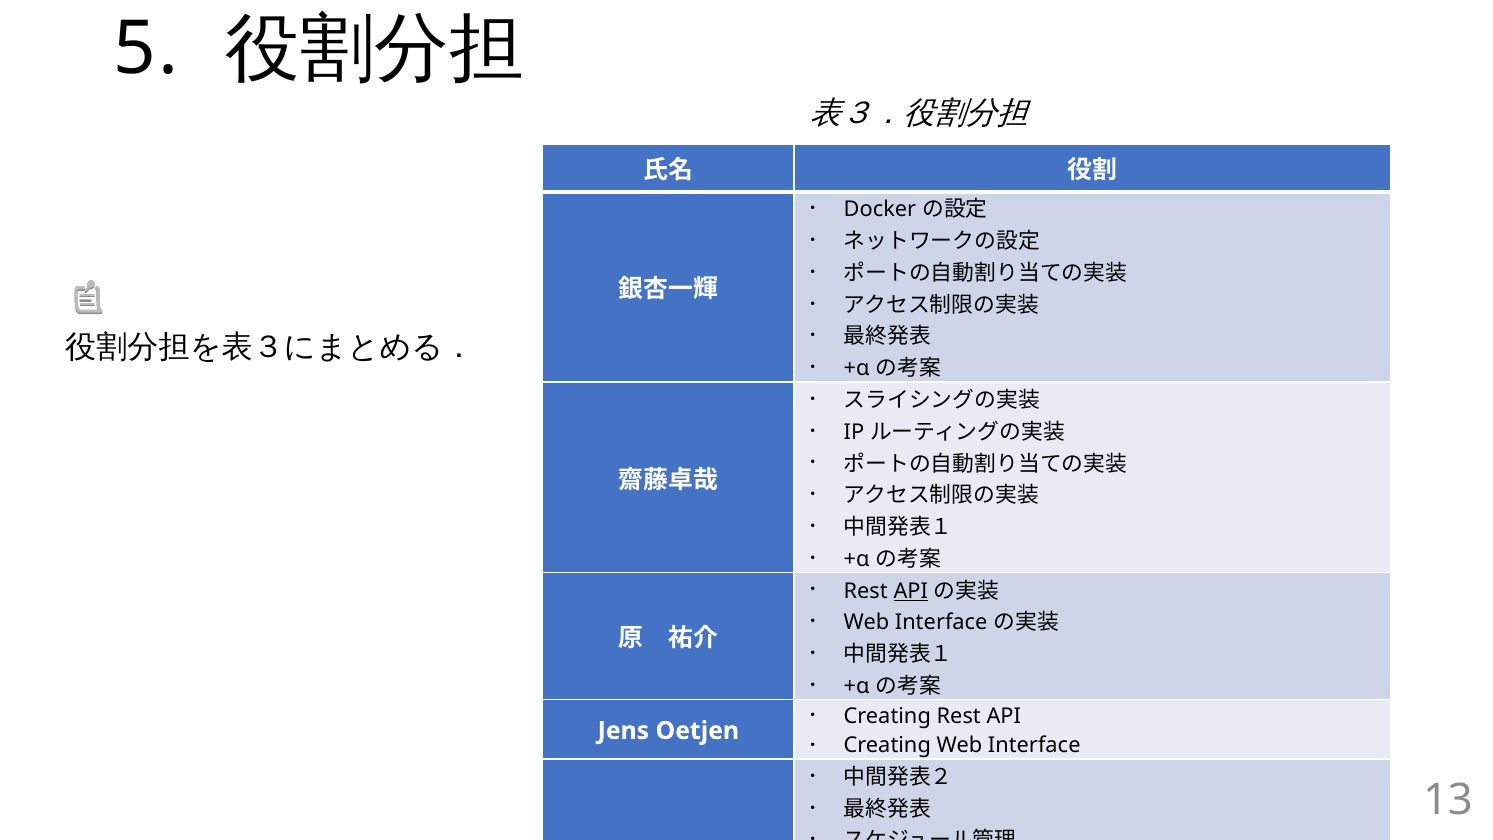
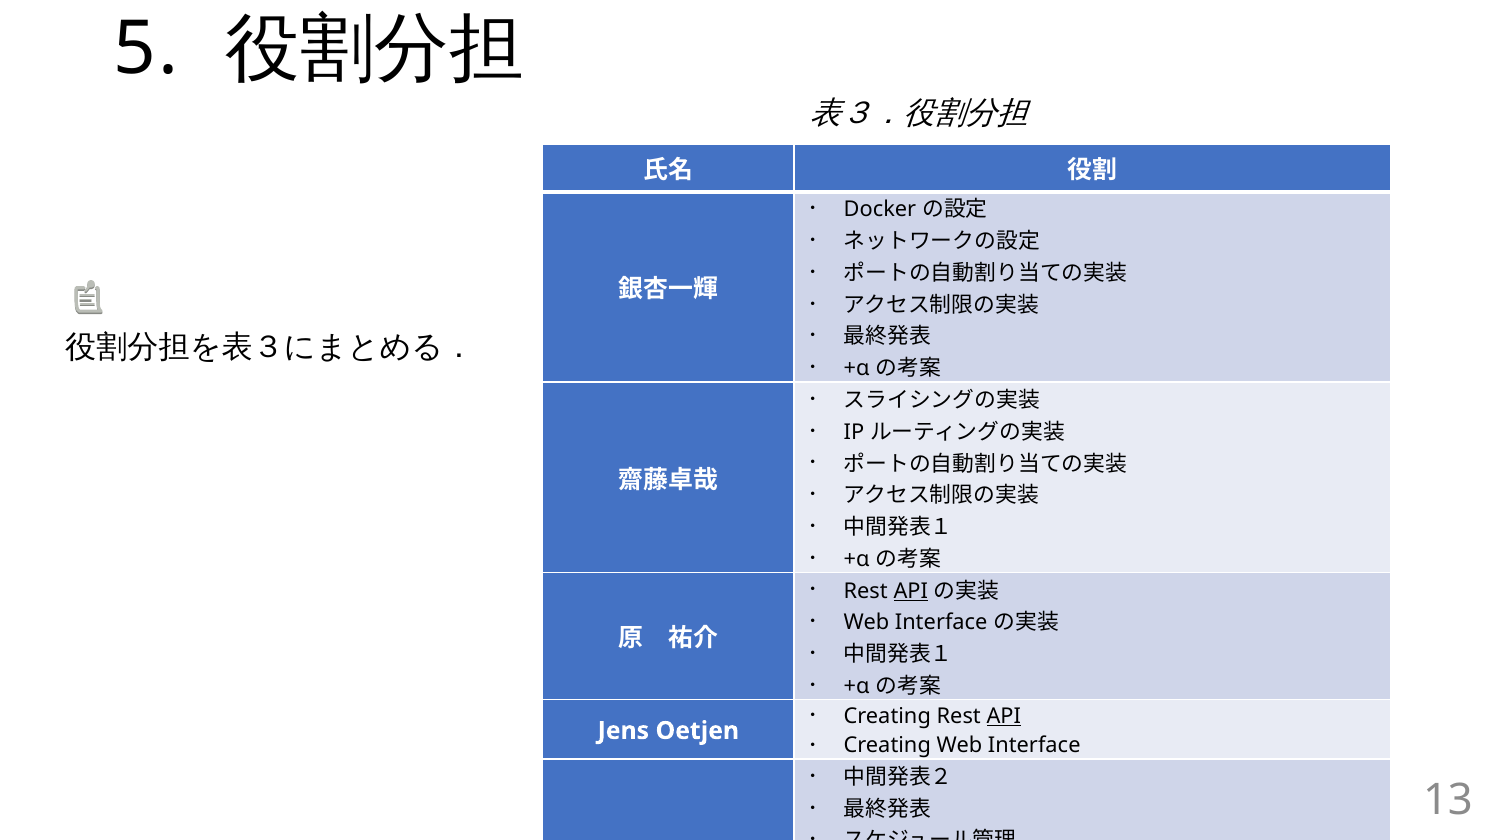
API at (1004, 716) underline: none -> present
